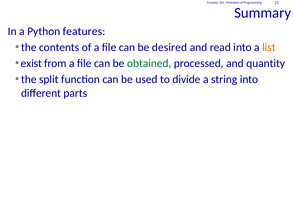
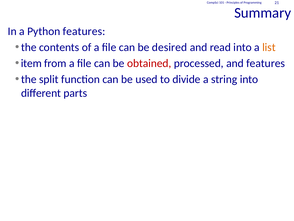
exist: exist -> item
obtained colour: green -> red
and quantity: quantity -> features
